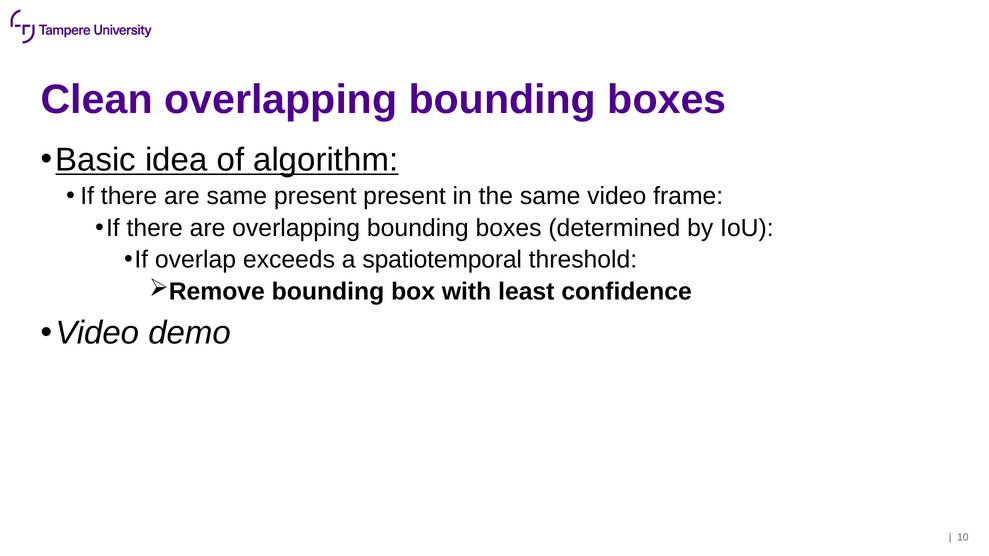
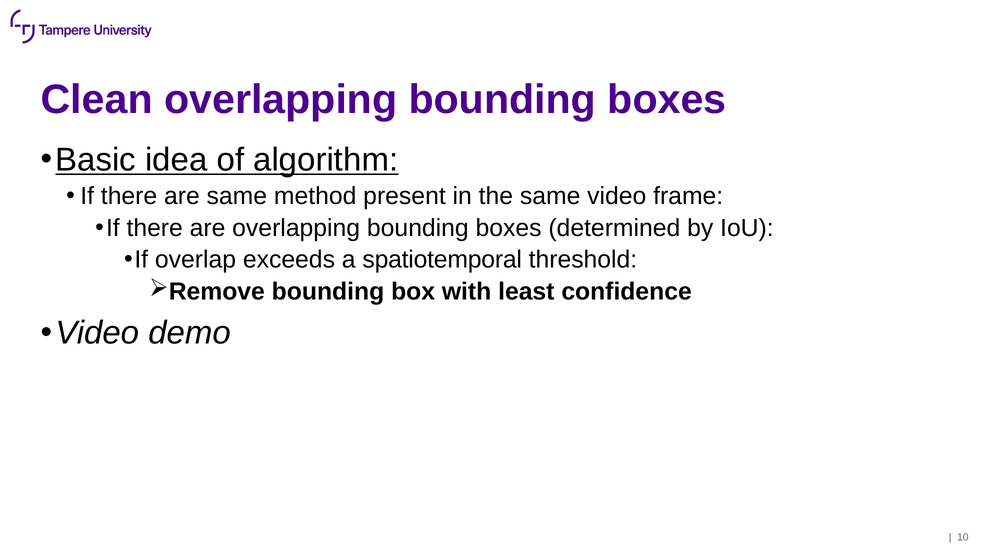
same present: present -> method
